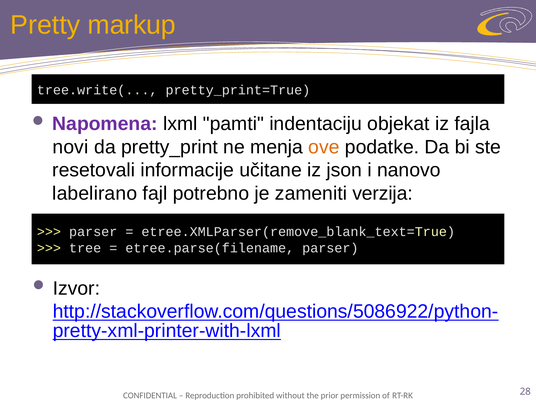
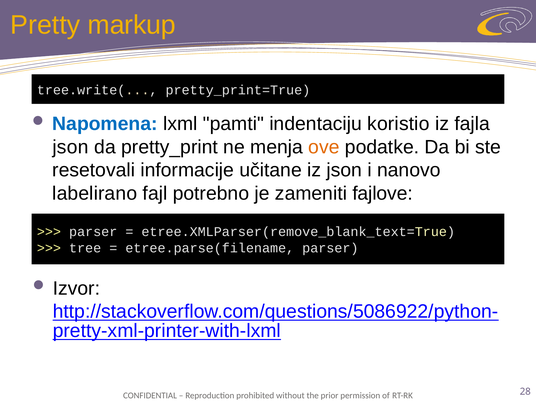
Napomena colour: purple -> blue
objekat: objekat -> koristio
novi at (70, 147): novi -> json
verzija: verzija -> fajlove
